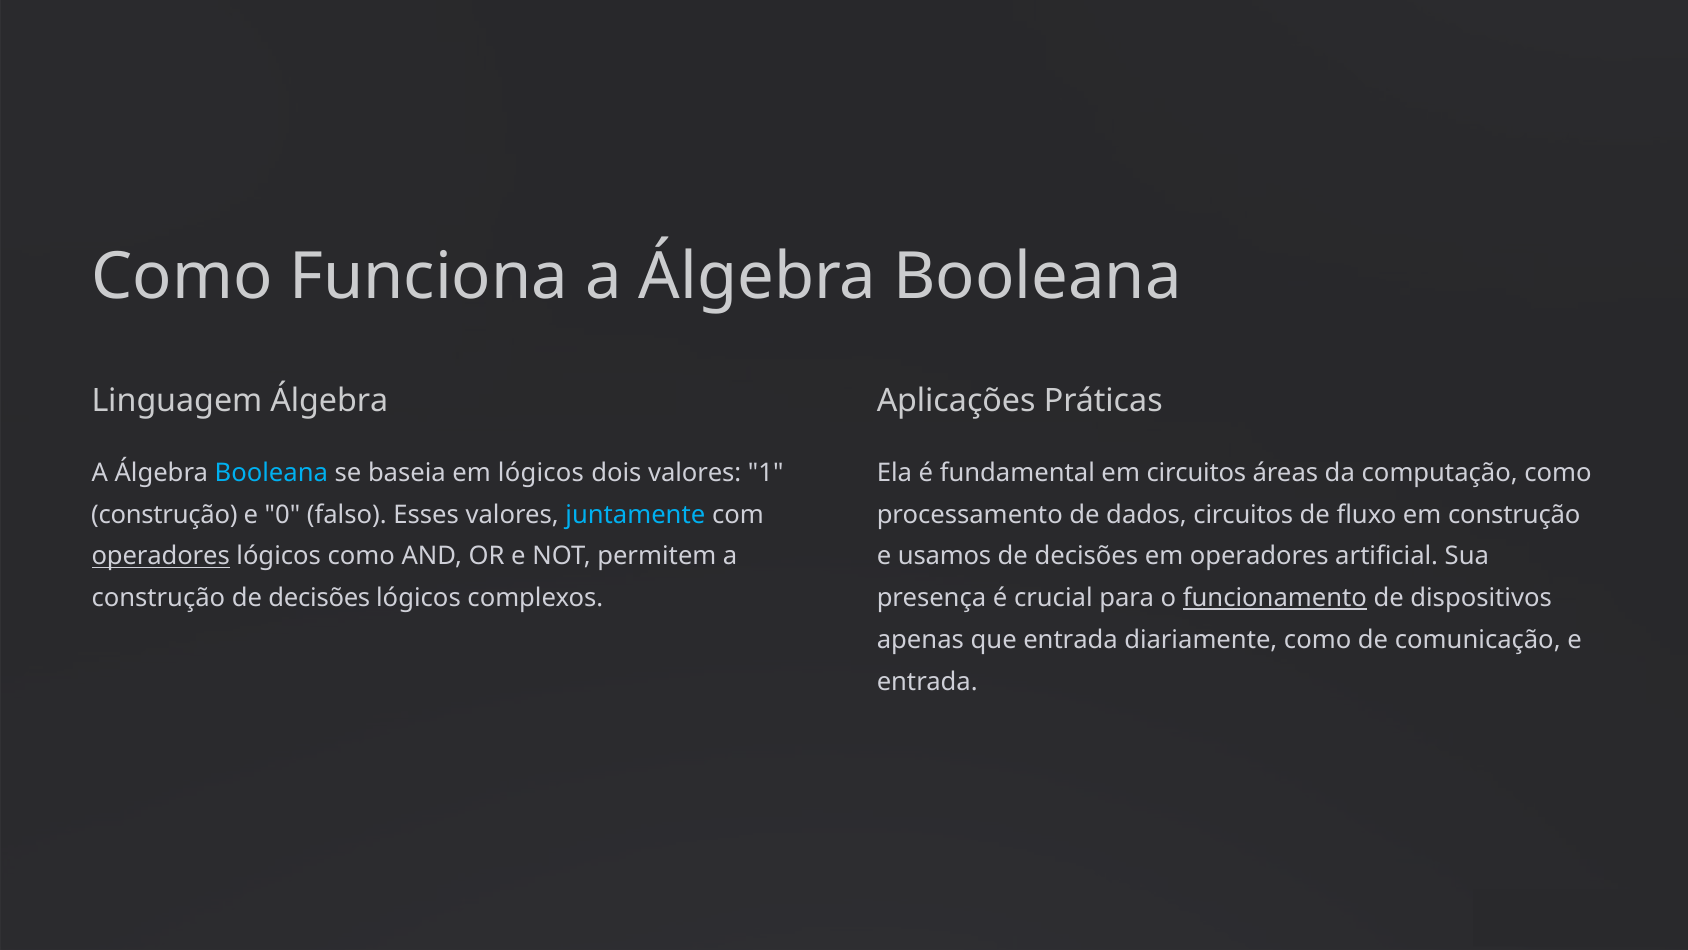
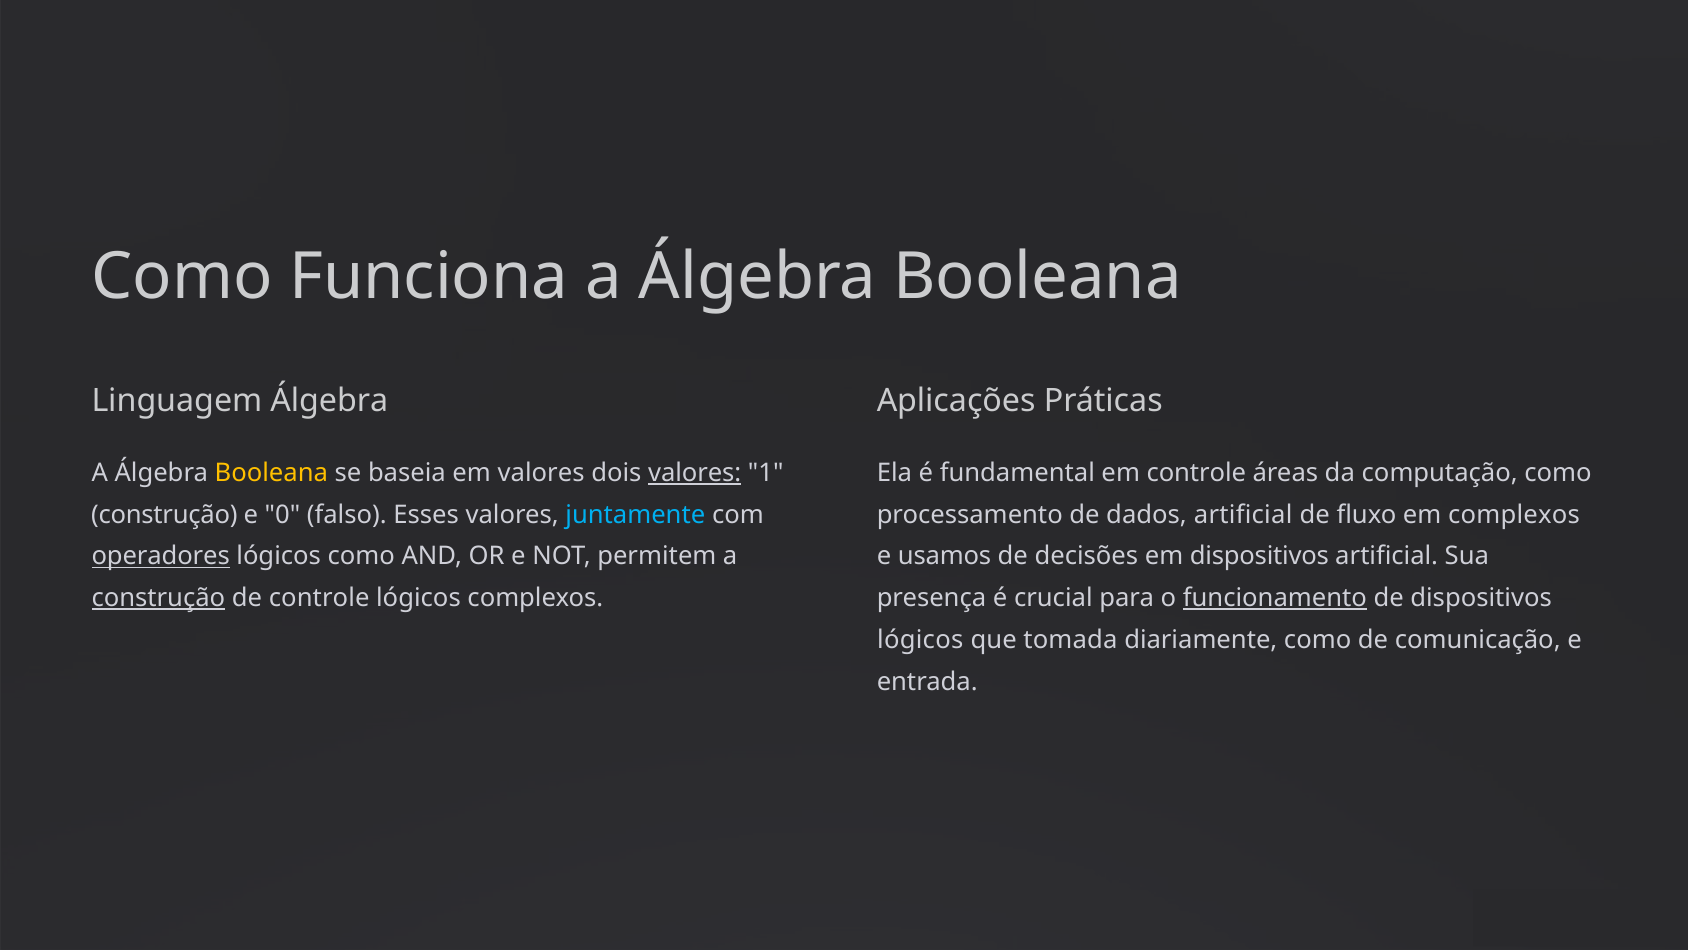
Booleana at (271, 473) colour: light blue -> yellow
em lógicos: lógicos -> valores
valores at (695, 473) underline: none -> present
em circuitos: circuitos -> controle
dados circuitos: circuitos -> artificial
em construção: construção -> complexos
em operadores: operadores -> dispositivos
construção at (158, 598) underline: none -> present
decisões at (319, 598): decisões -> controle
apenas at (920, 640): apenas -> lógicos
que entrada: entrada -> tomada
